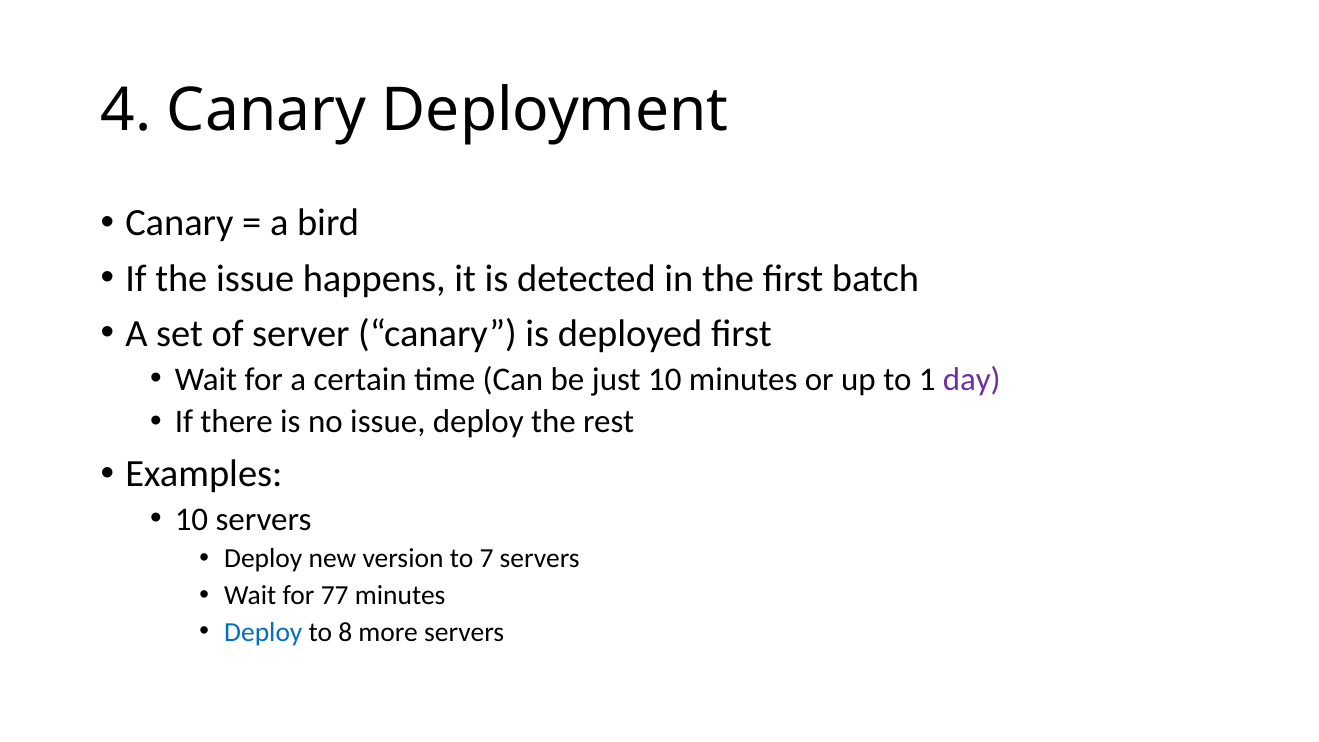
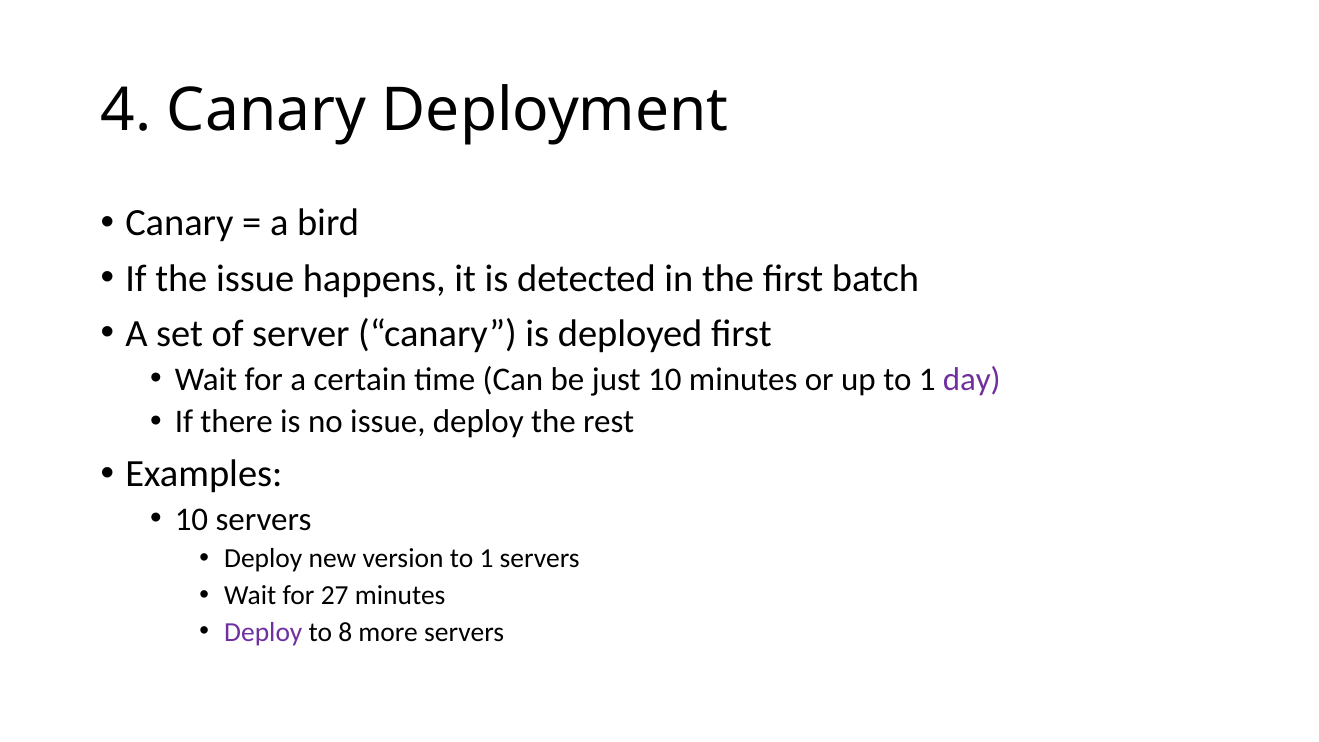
version to 7: 7 -> 1
77: 77 -> 27
Deploy at (263, 632) colour: blue -> purple
